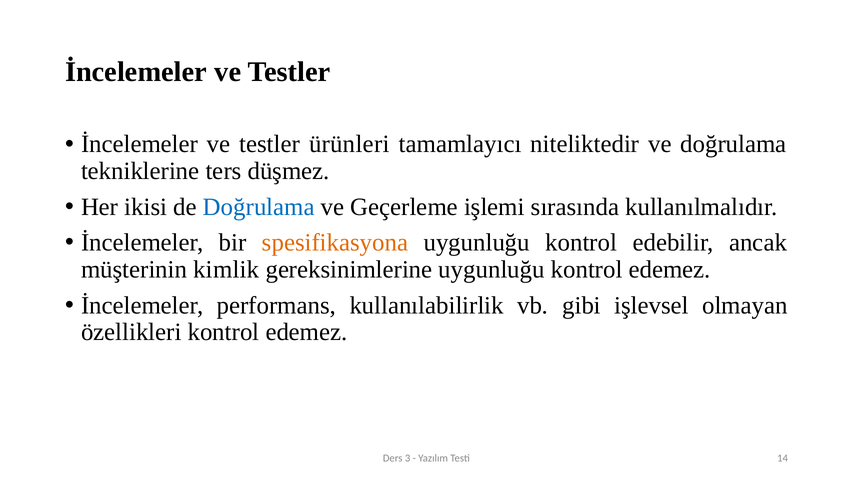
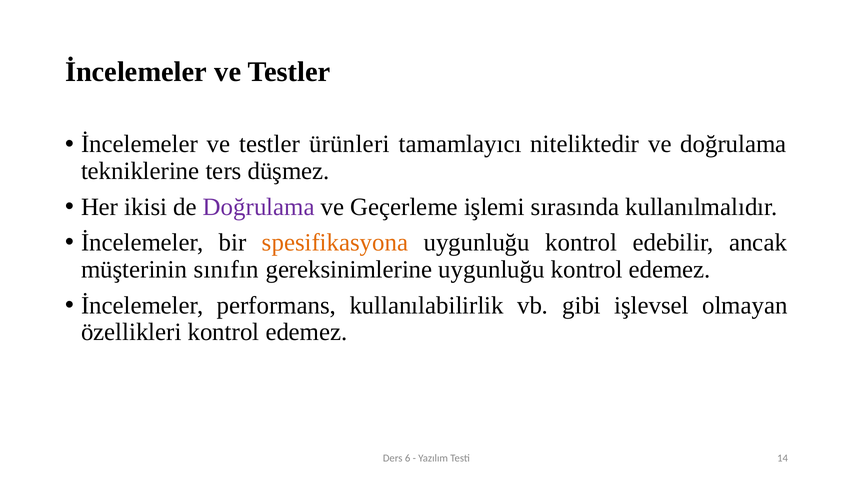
Doğrulama at (259, 207) colour: blue -> purple
kimlik: kimlik -> sınıfın
3: 3 -> 6
